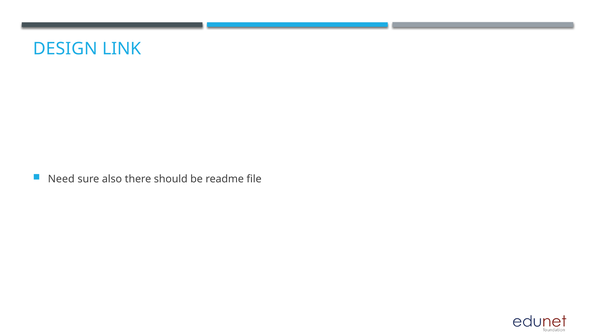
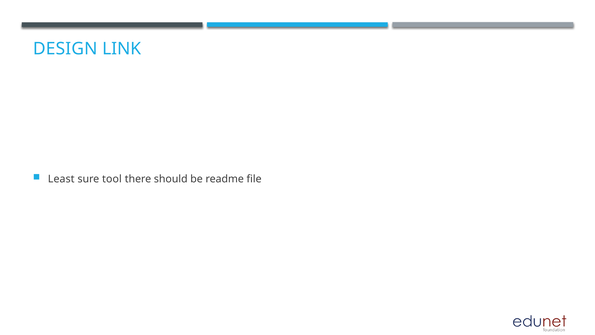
Need: Need -> Least
also: also -> tool
